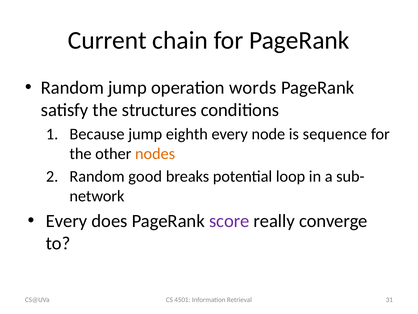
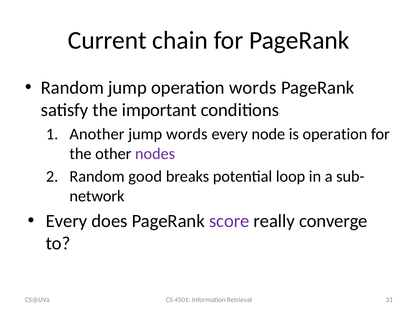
structures: structures -> important
Because: Because -> Another
jump eighth: eighth -> words
is sequence: sequence -> operation
nodes colour: orange -> purple
